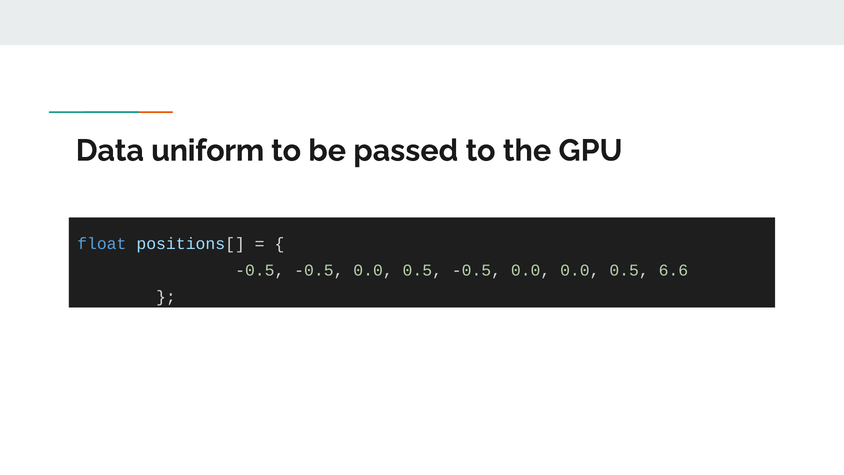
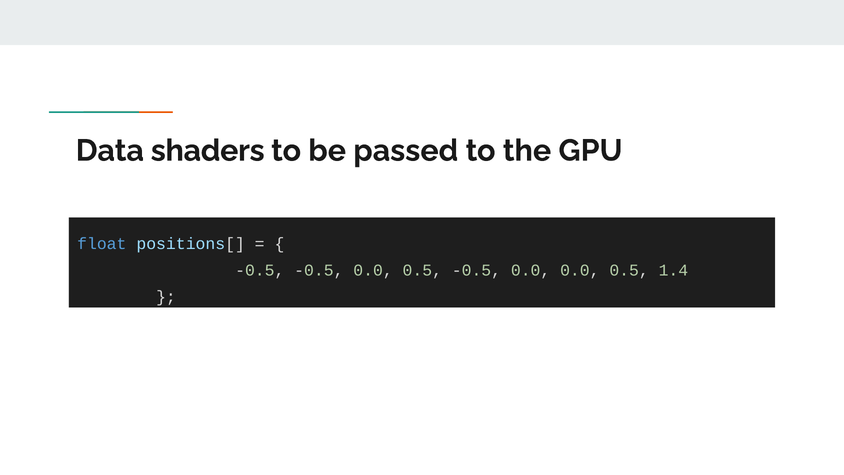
uniform: uniform -> shaders
6.6: 6.6 -> 1.4
